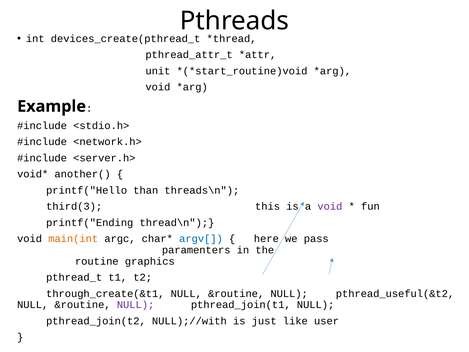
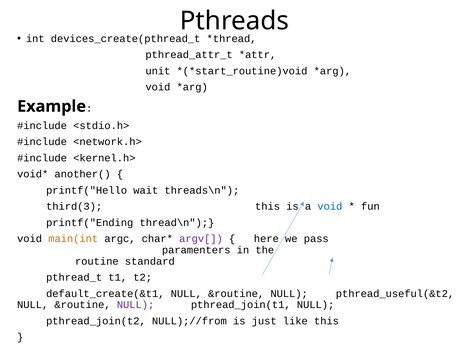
<server.h>: <server.h> -> <kernel.h>
than: than -> wait
void at (330, 206) colour: purple -> blue
argv[ colour: blue -> purple
graphics: graphics -> standard
through_create(&t1: through_create(&t1 -> default_create(&t1
NULL);//with: NULL);//with -> NULL);//from
like user: user -> this
